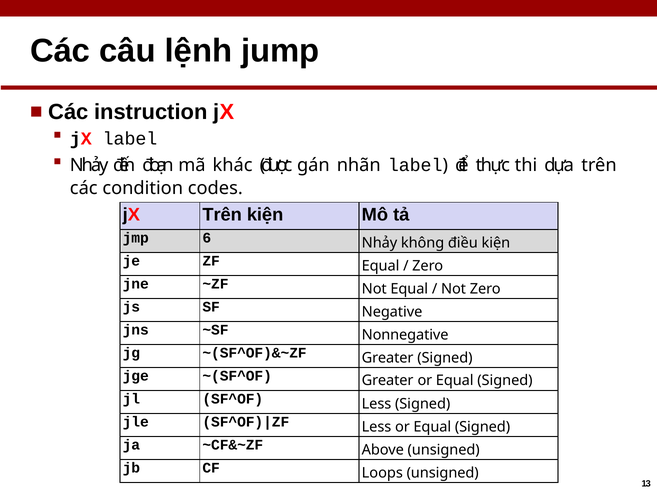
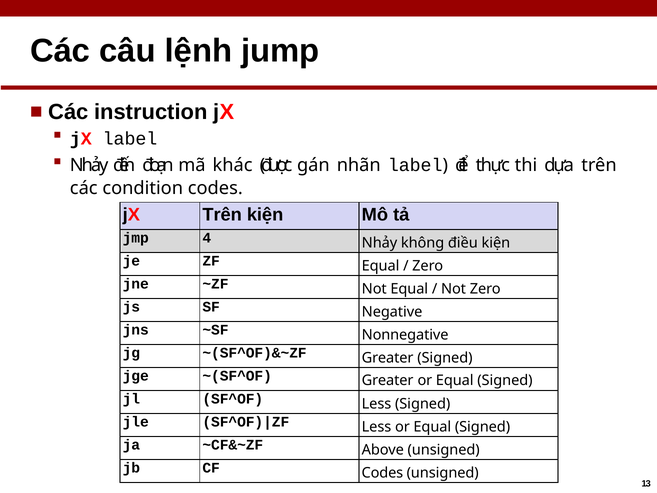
6: 6 -> 4
CF Loops: Loops -> Codes
